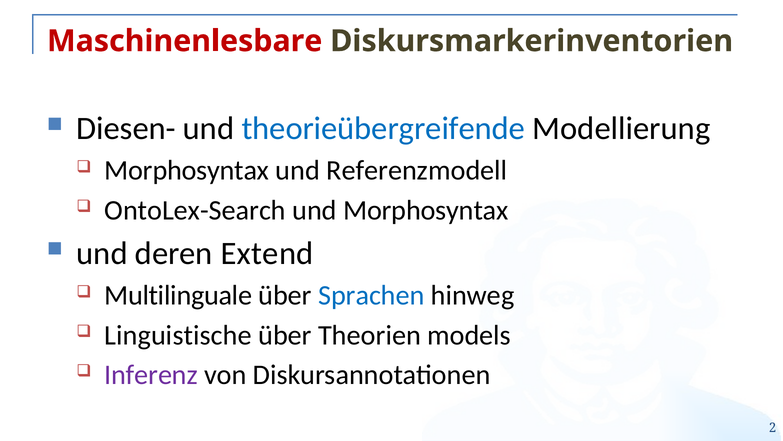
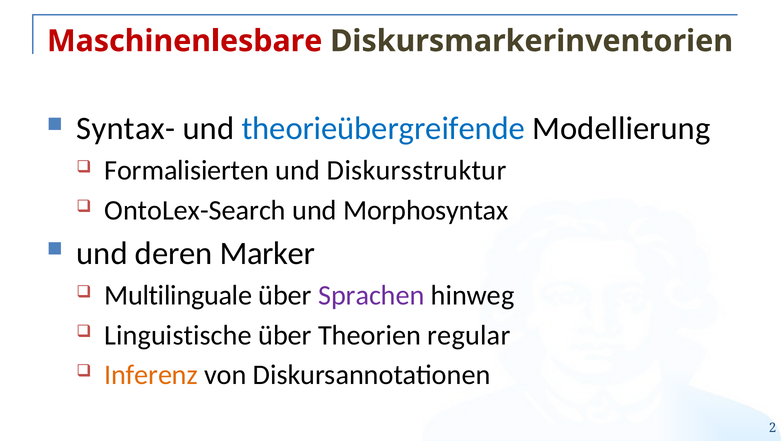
Diesen-: Diesen- -> Syntax-
Morphosyntax at (187, 170): Morphosyntax -> Formalisierten
Referenzmodell: Referenzmodell -> Diskursstruktur
Extend: Extend -> Marker
Sprachen colour: blue -> purple
models: models -> regular
Inferenz colour: purple -> orange
